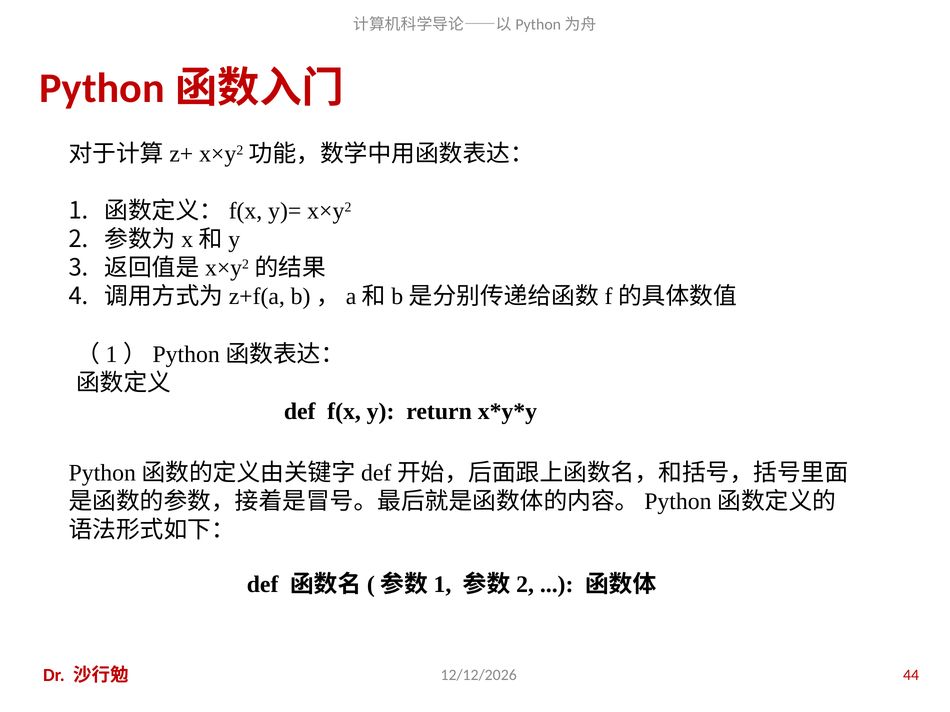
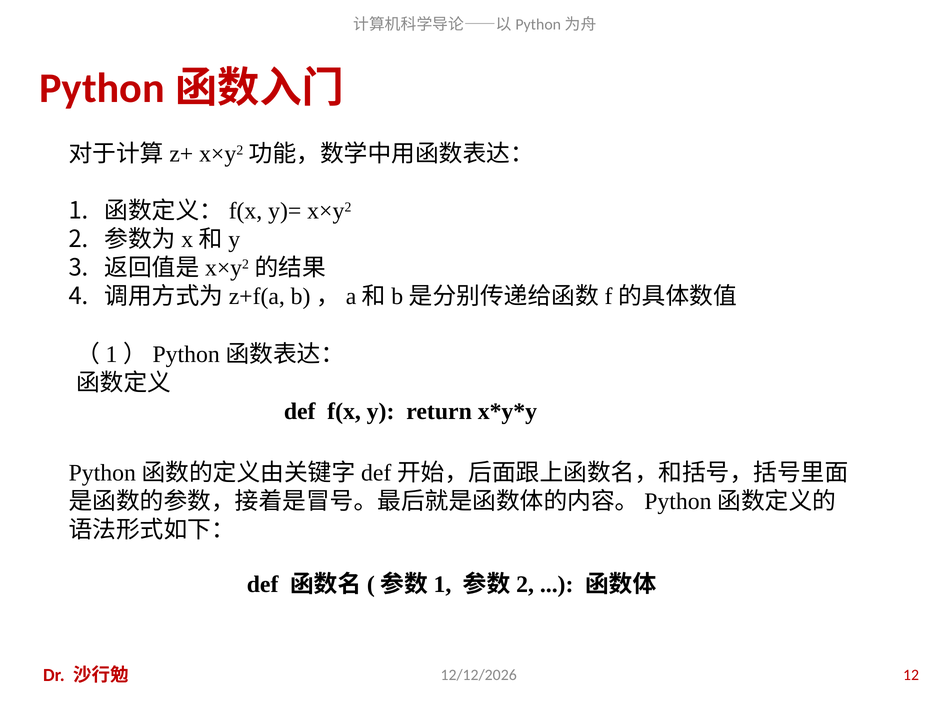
44: 44 -> 12
